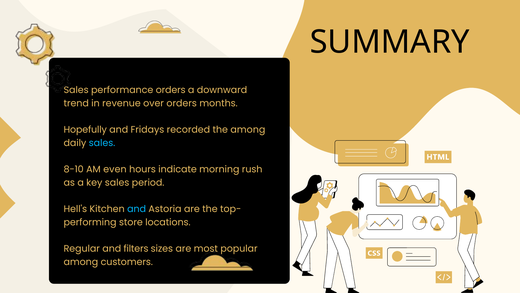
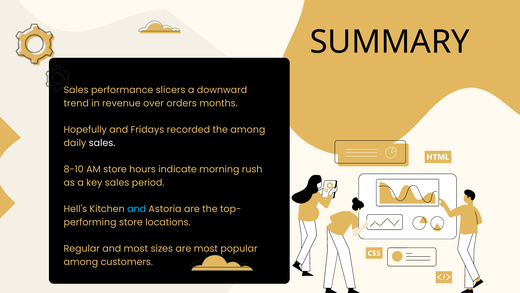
performance orders: orders -> slicers
sales at (102, 143) colour: light blue -> white
AM even: even -> store
and filters: filters -> most
